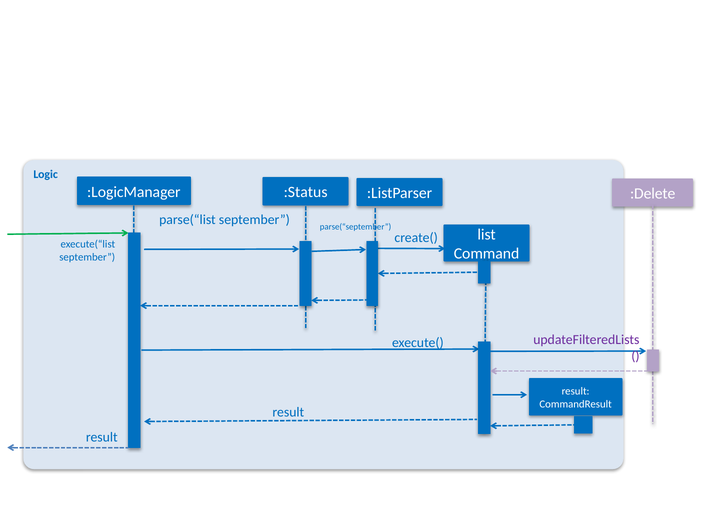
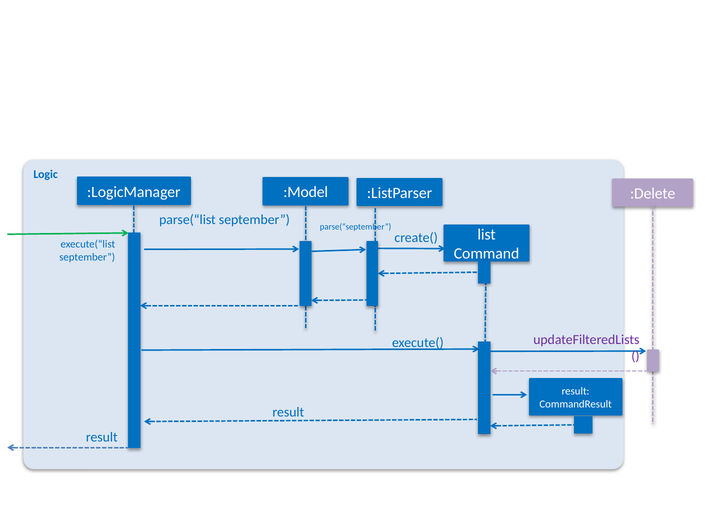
:Status: :Status -> :Model
